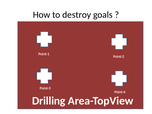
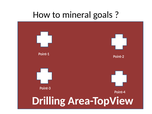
destroy: destroy -> mineral
